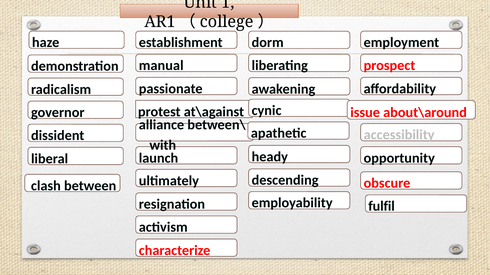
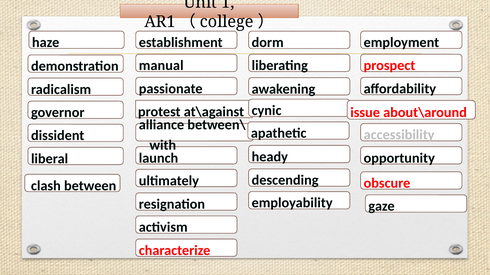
fulfil: fulfil -> gaze
